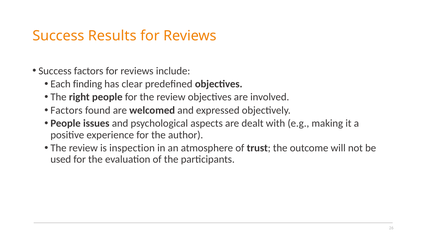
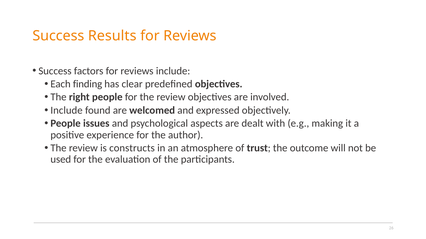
Factors at (67, 111): Factors -> Include
inspection: inspection -> constructs
